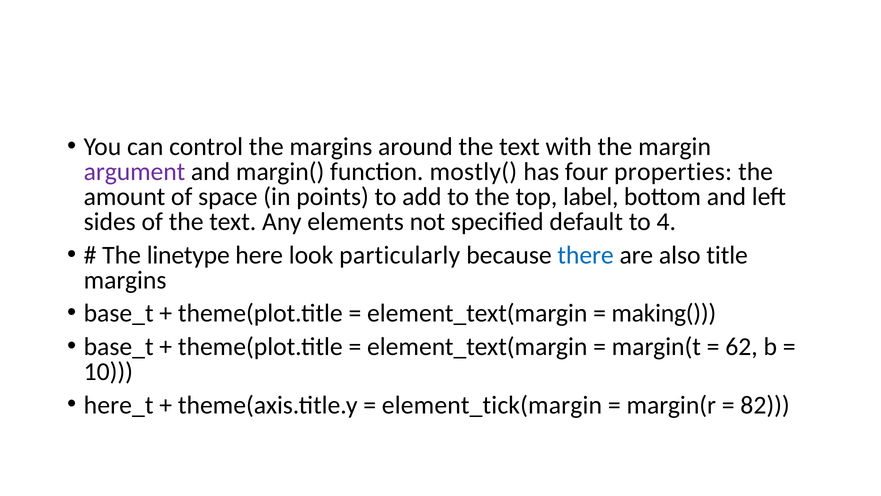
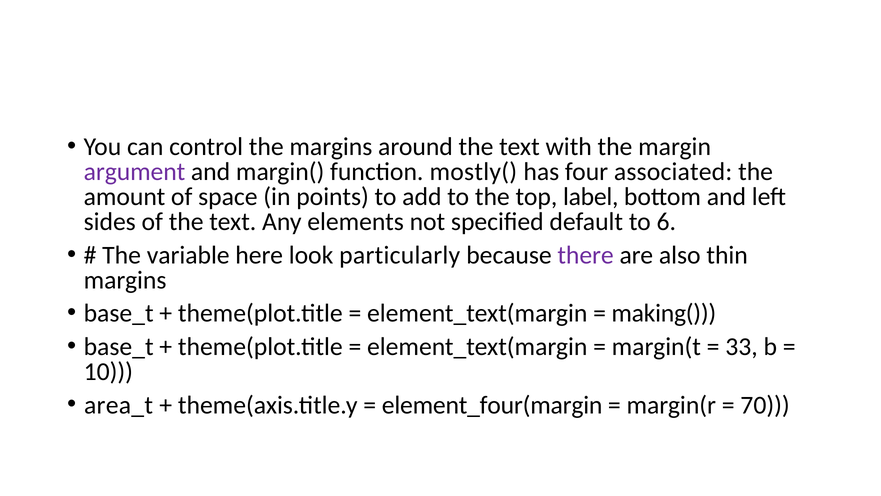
properties: properties -> associated
4: 4 -> 6
linetype: linetype -> variable
there colour: blue -> purple
title: title -> thin
62: 62 -> 33
here_t: here_t -> area_t
element_tick(margin: element_tick(margin -> element_four(margin
82: 82 -> 70
